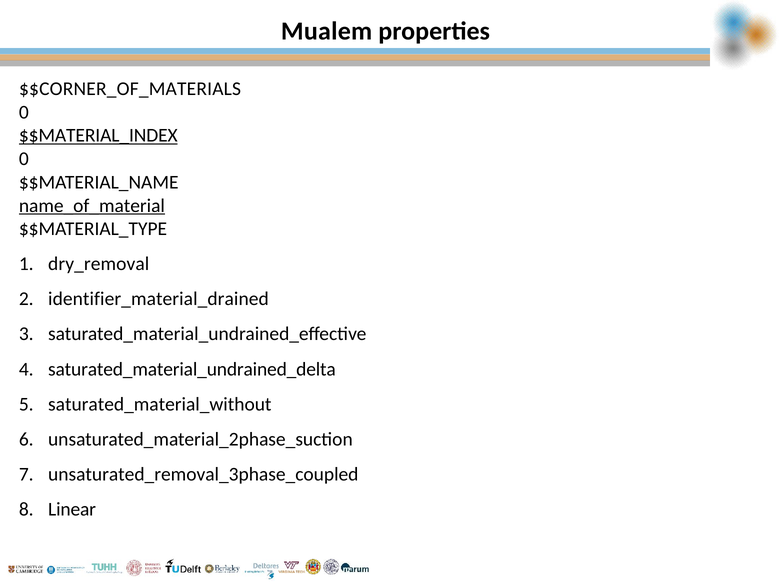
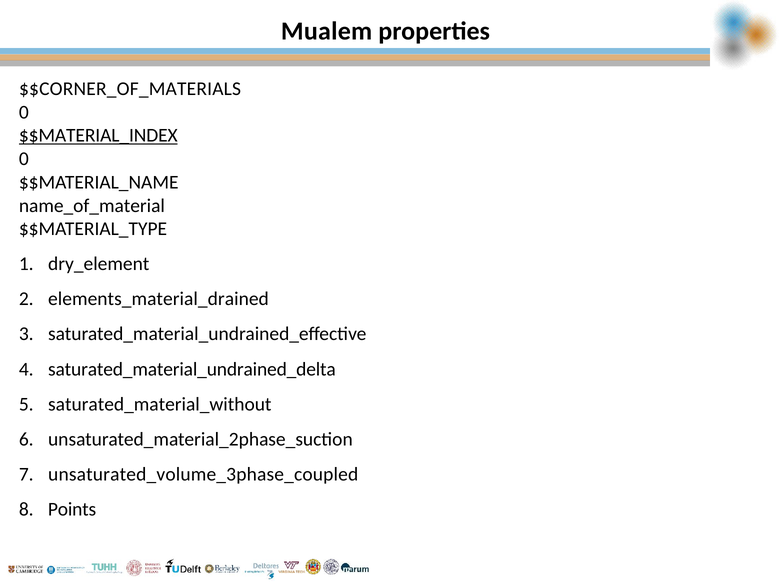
name_of_material underline: present -> none
dry_removal: dry_removal -> dry_element
identifier_material_drained: identifier_material_drained -> elements_material_drained
unsaturated_removal_3phase_coupled: unsaturated_removal_3phase_coupled -> unsaturated_volume_3phase_coupled
Linear: Linear -> Points
